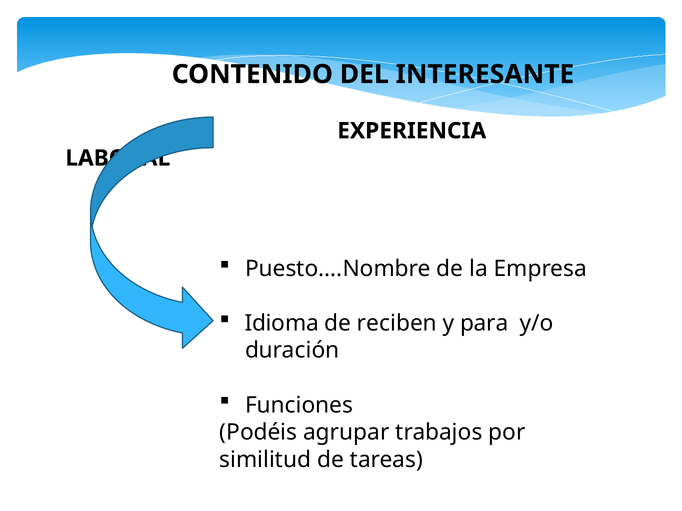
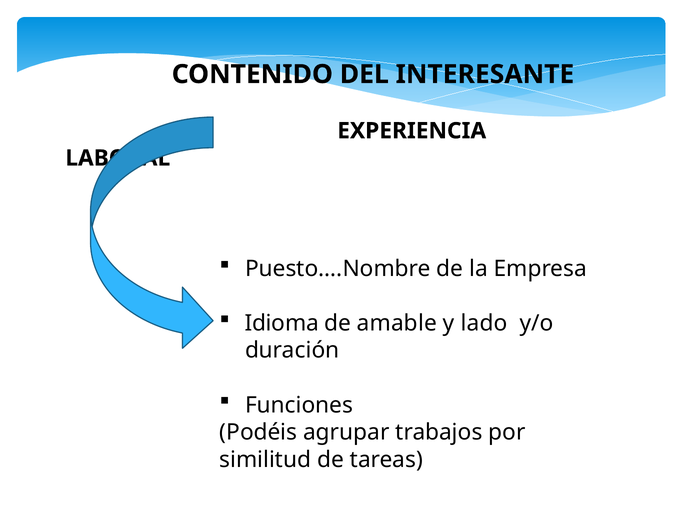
reciben: reciben -> amable
para: para -> lado
